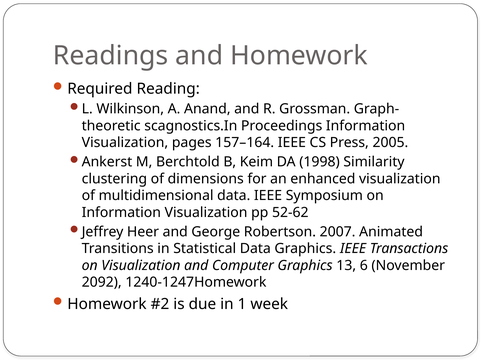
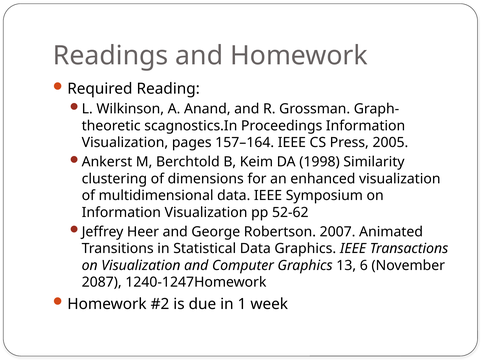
2092: 2092 -> 2087
